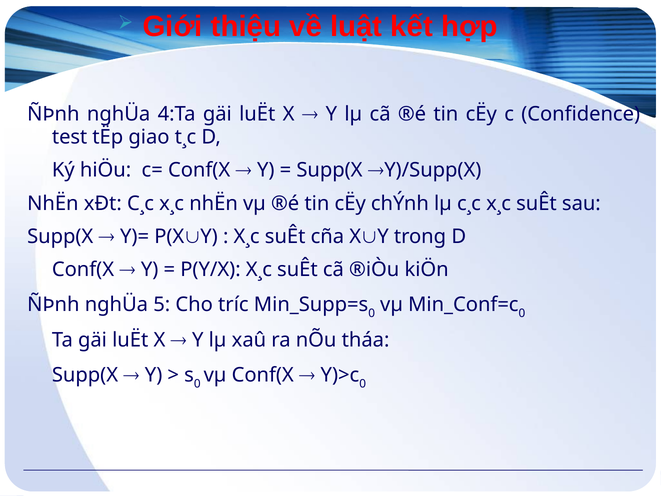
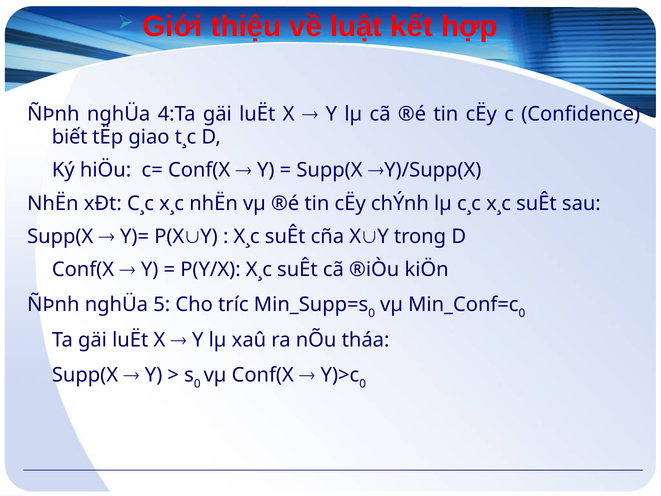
test: test -> biết
